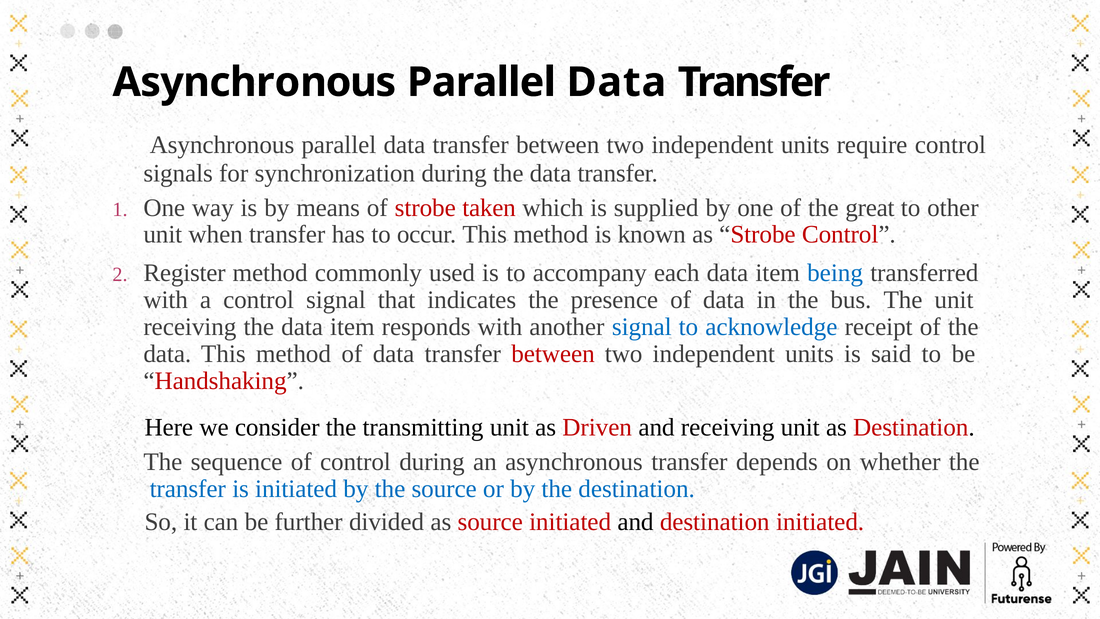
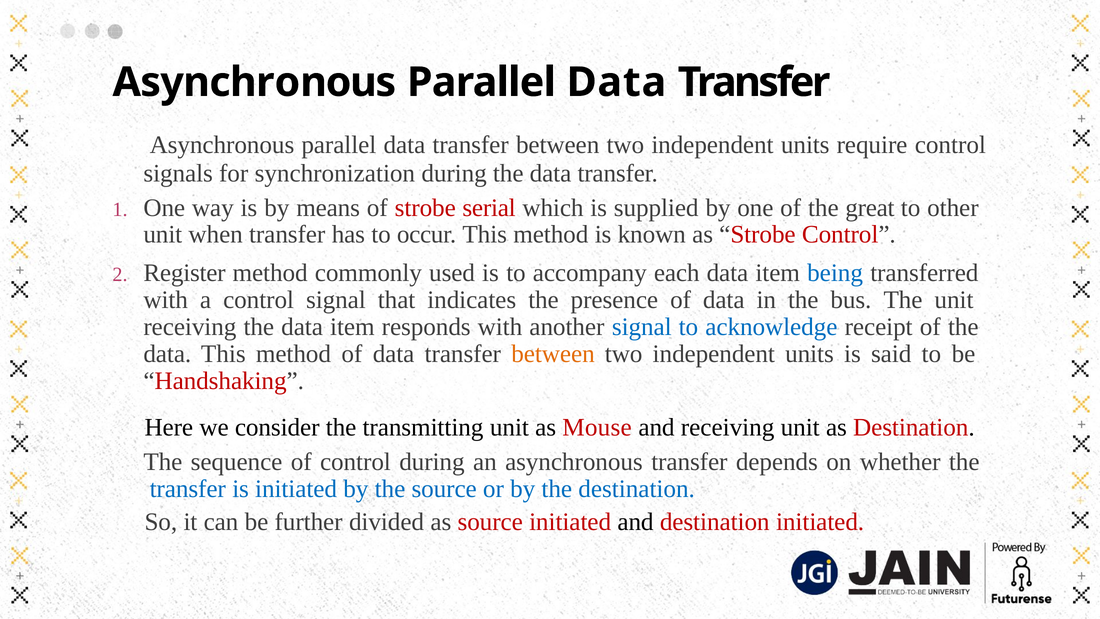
taken: taken -> serial
between at (553, 354) colour: red -> orange
Driven: Driven -> Mouse
